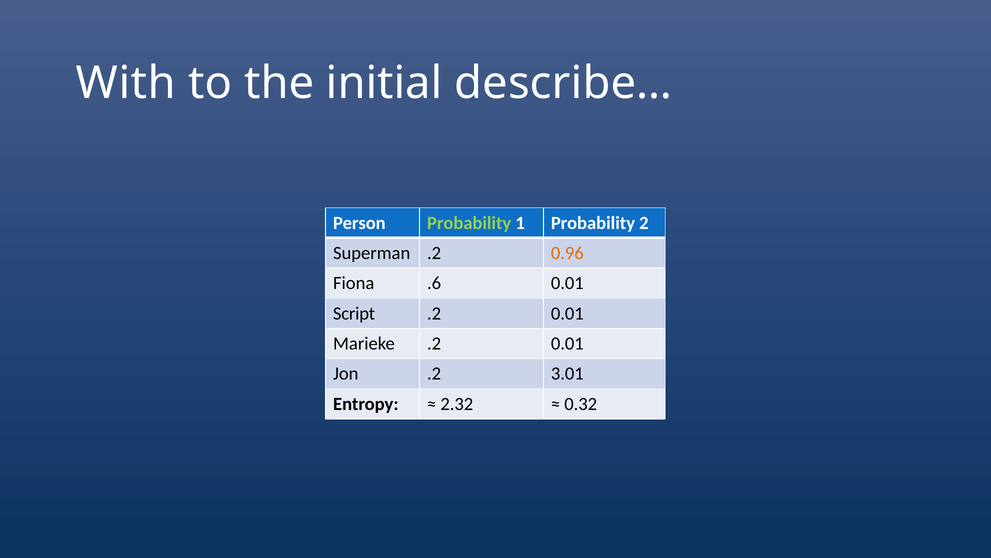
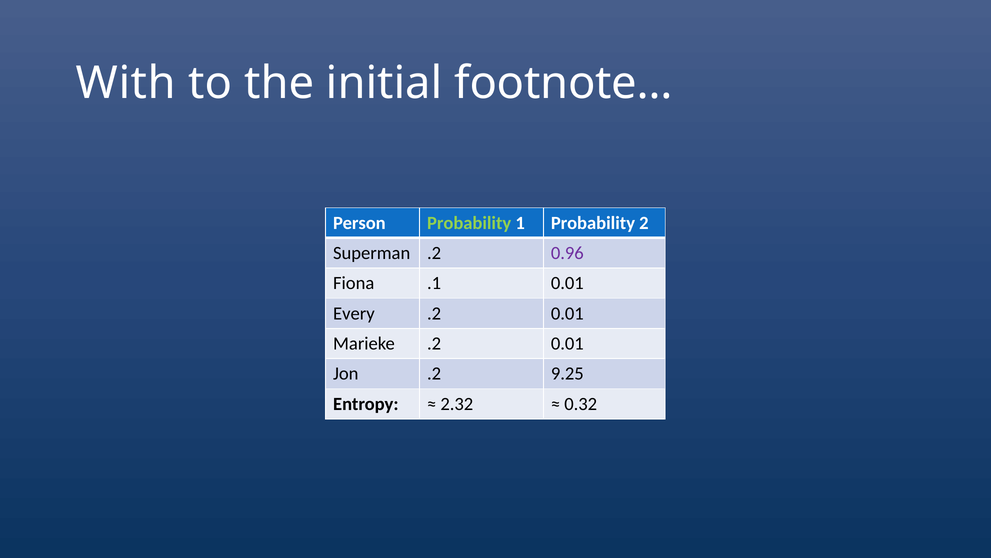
describe…: describe… -> footnote…
0.96 colour: orange -> purple
.6: .6 -> .1
Script: Script -> Every
3.01: 3.01 -> 9.25
